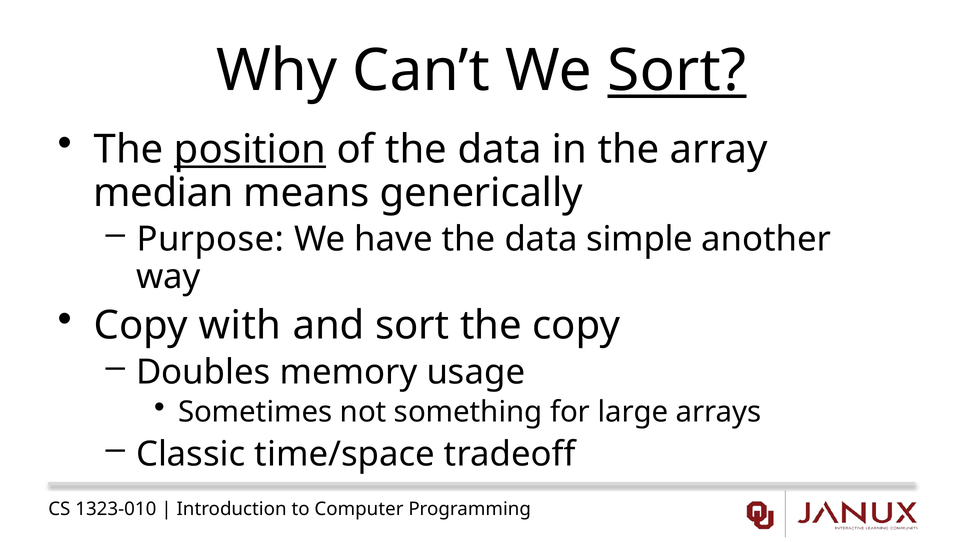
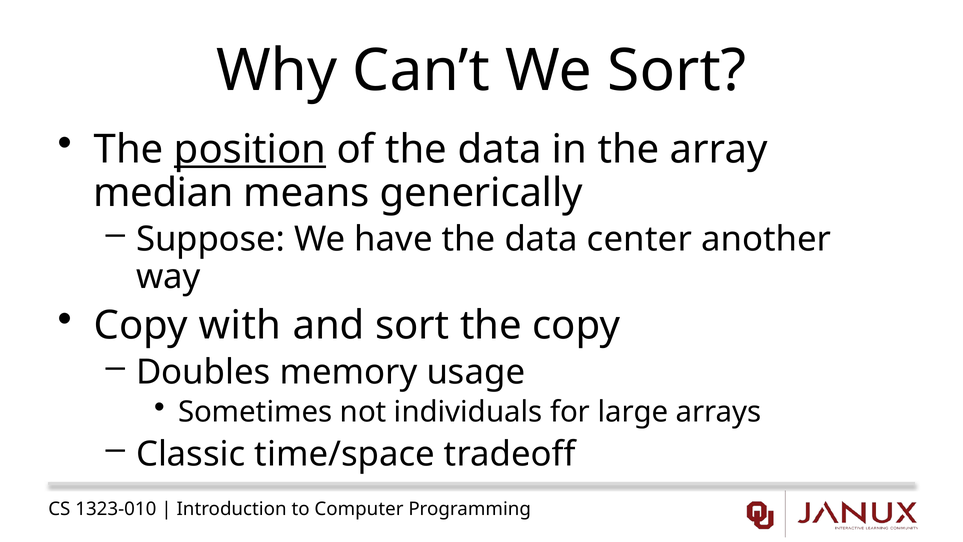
Sort at (677, 71) underline: present -> none
Purpose: Purpose -> Suppose
simple: simple -> center
something: something -> individuals
